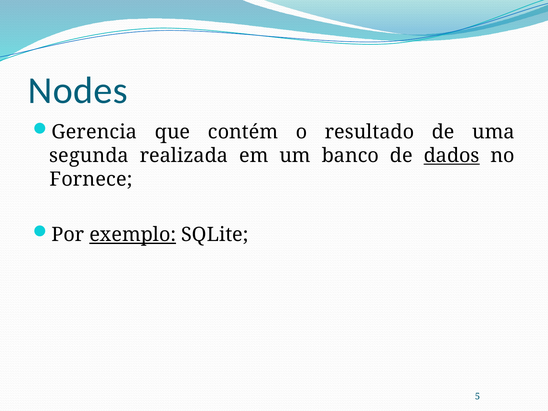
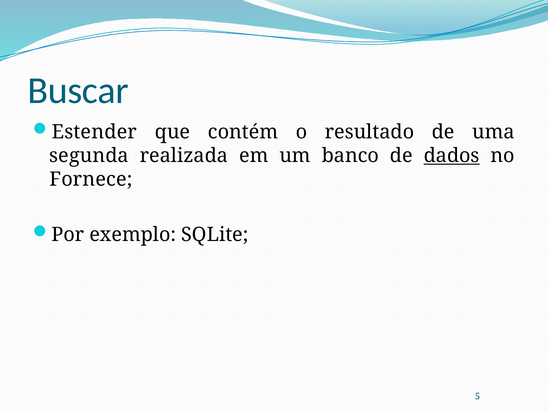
Nodes: Nodes -> Buscar
Gerencia: Gerencia -> Estender
exemplo underline: present -> none
